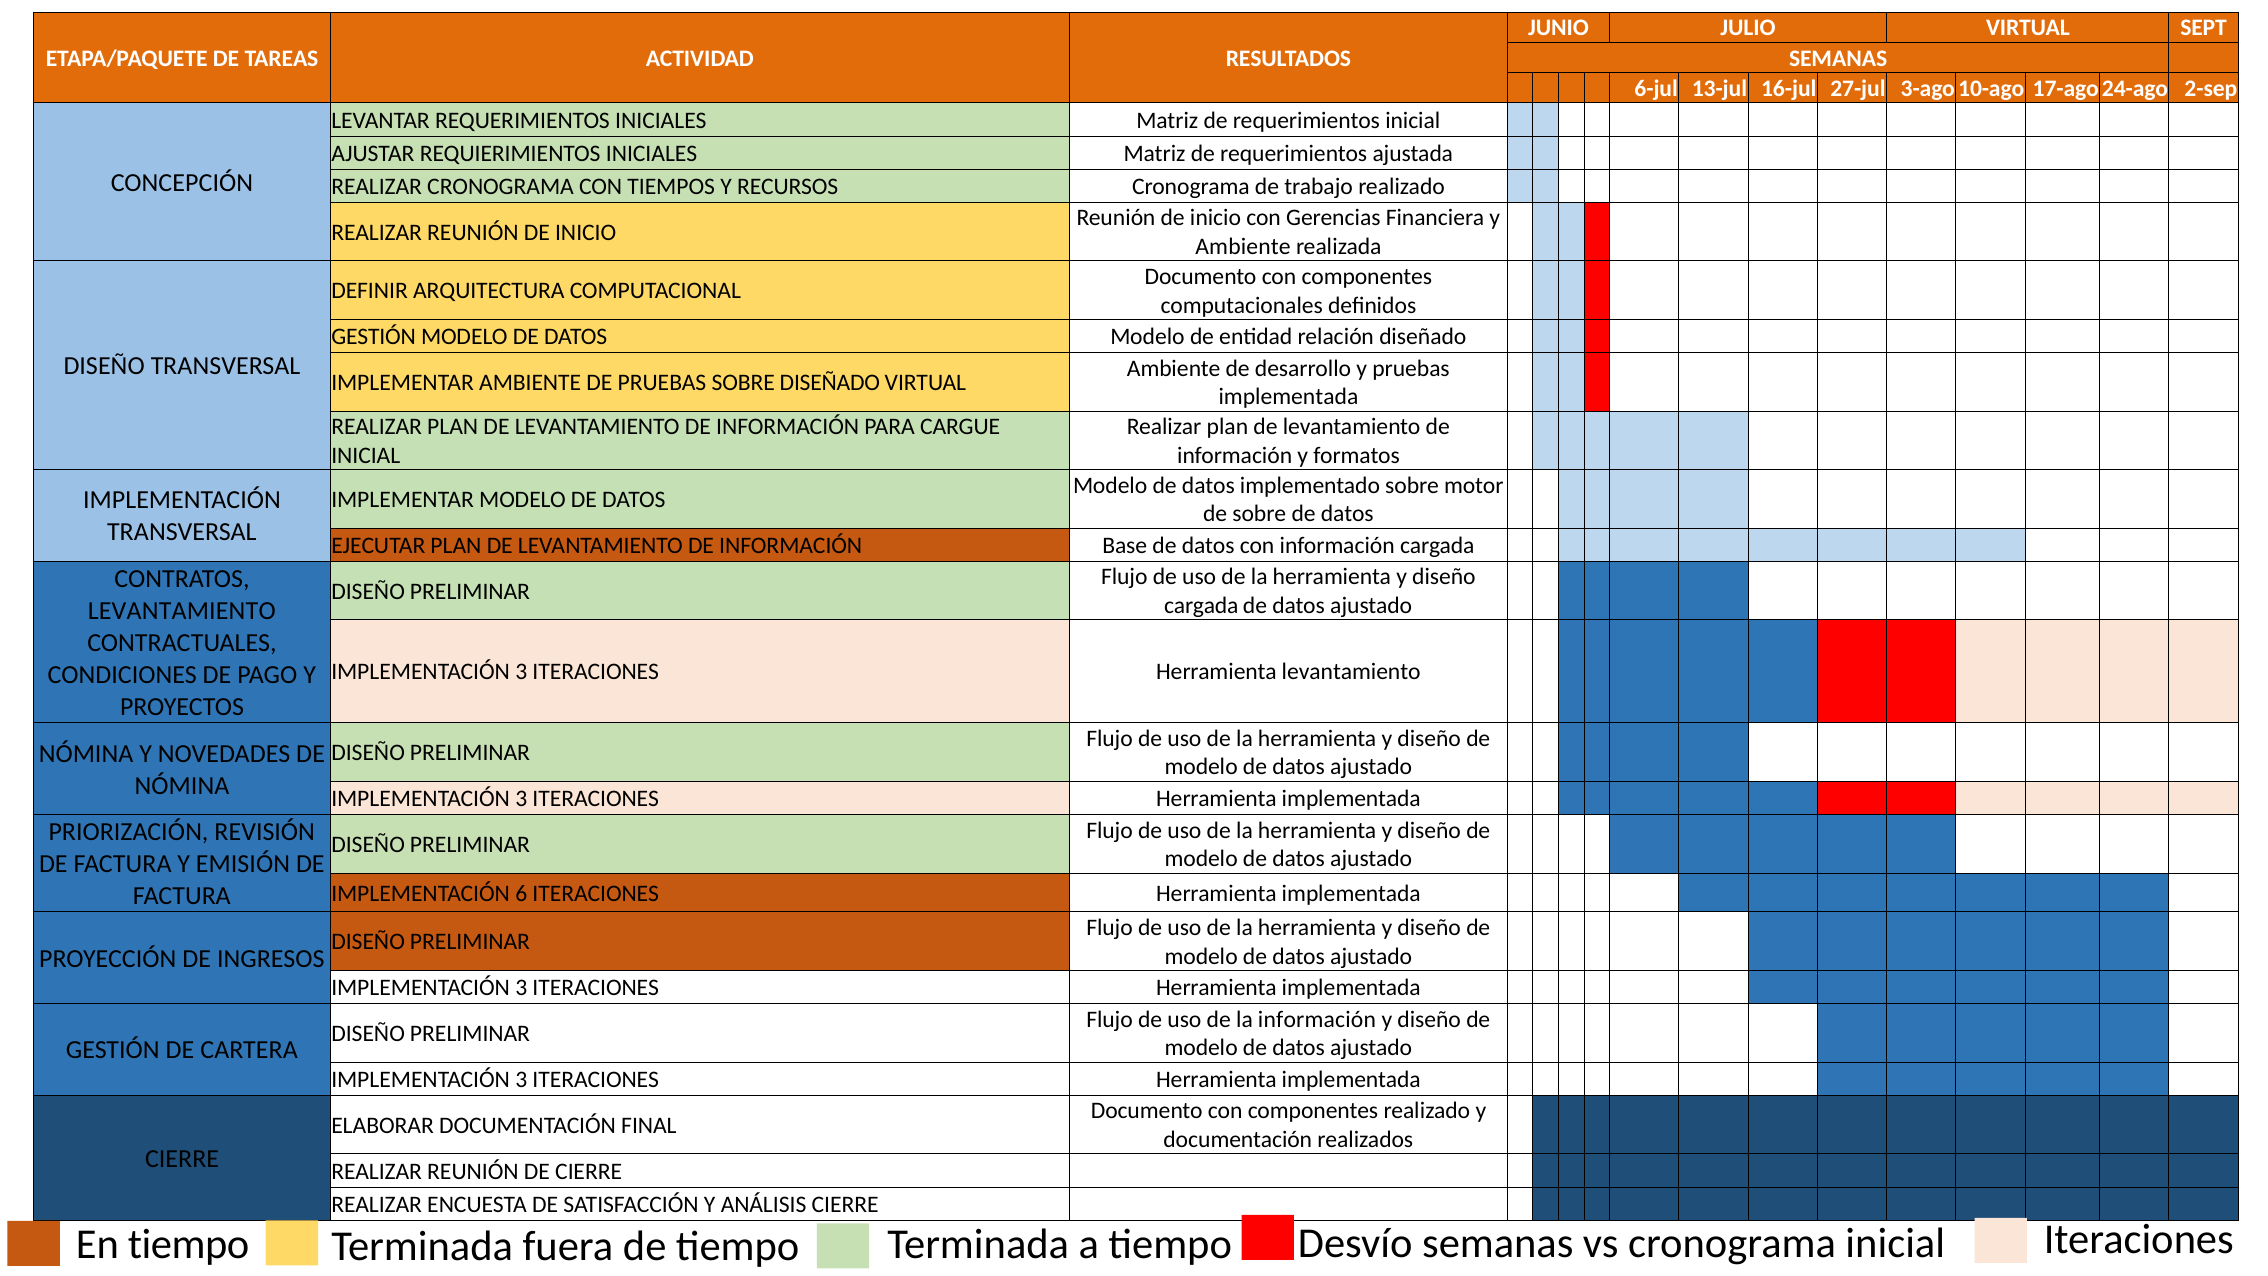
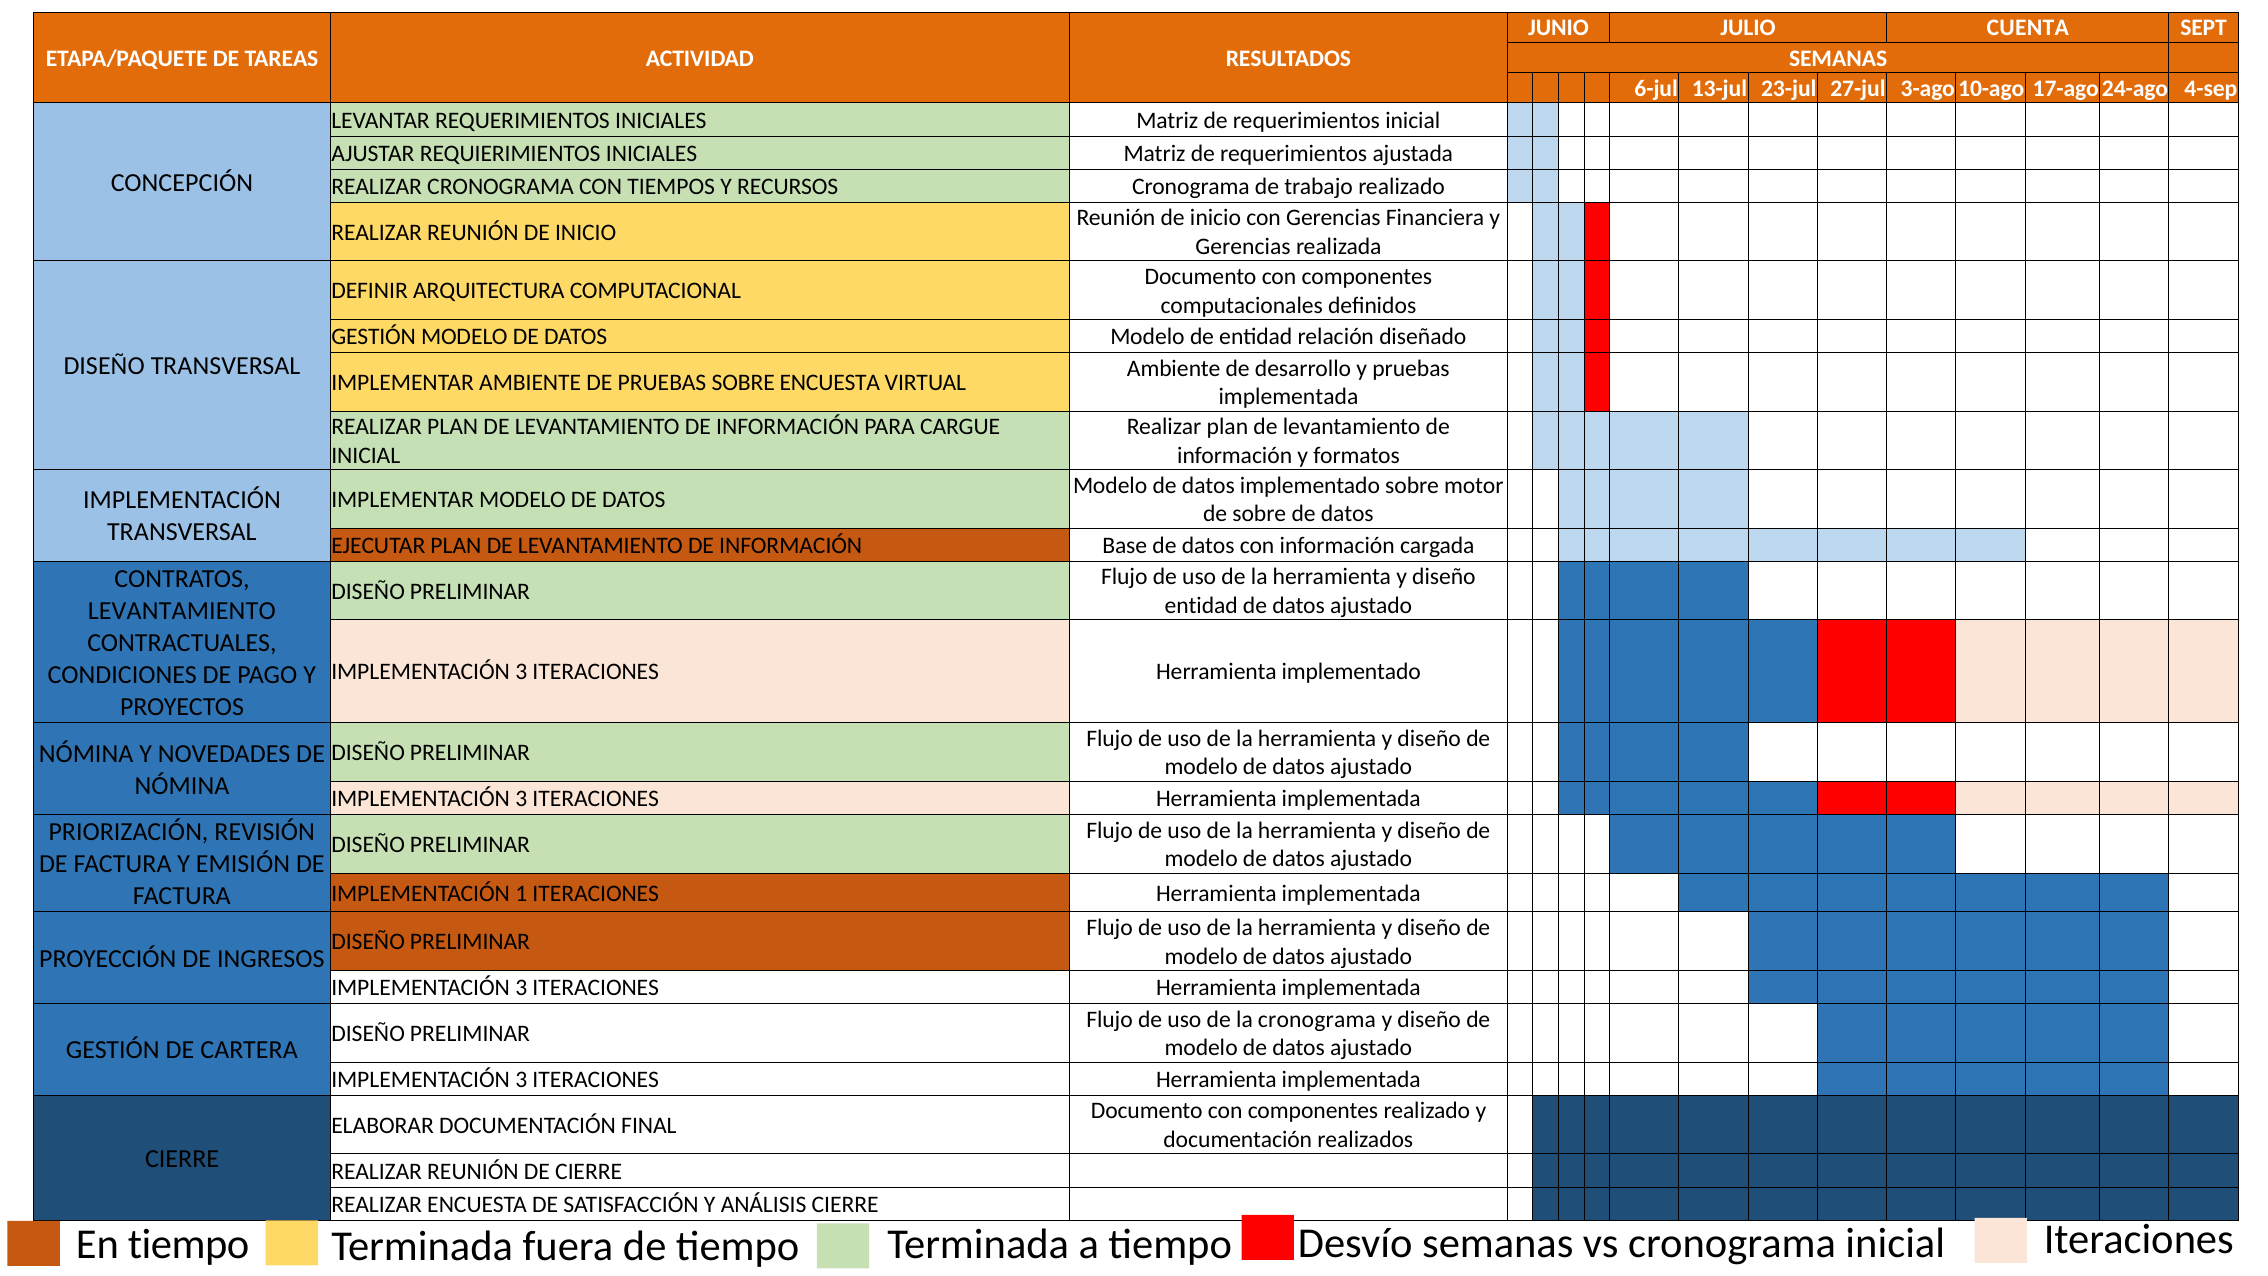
JULIO VIRTUAL: VIRTUAL -> CUENTA
16-jul: 16-jul -> 23-jul
2-sep: 2-sep -> 4-sep
Ambiente at (1243, 247): Ambiente -> Gerencias
SOBRE DISEÑADO: DISEÑADO -> ENCUESTA
cargada at (1201, 605): cargada -> entidad
Herramienta levantamiento: levantamiento -> implementado
6: 6 -> 1
la información: información -> cronograma
